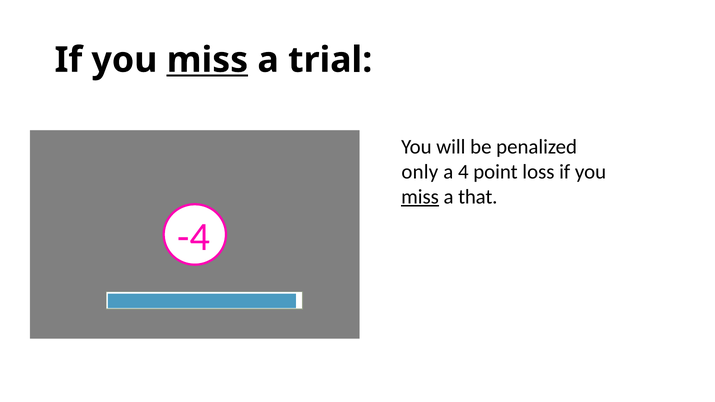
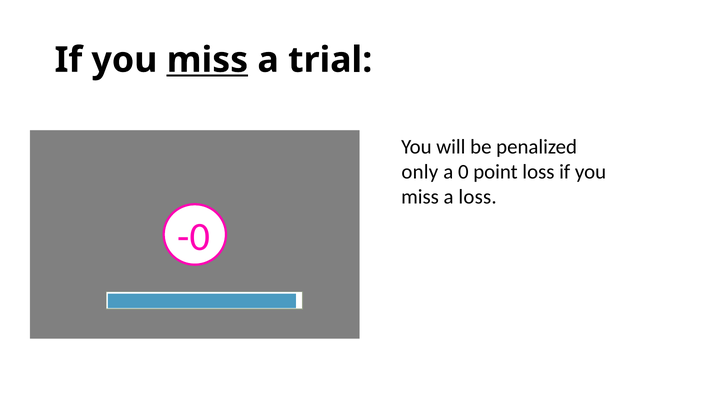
4: 4 -> 0
miss at (420, 197) underline: present -> none
a that: that -> loss
-4: -4 -> -0
